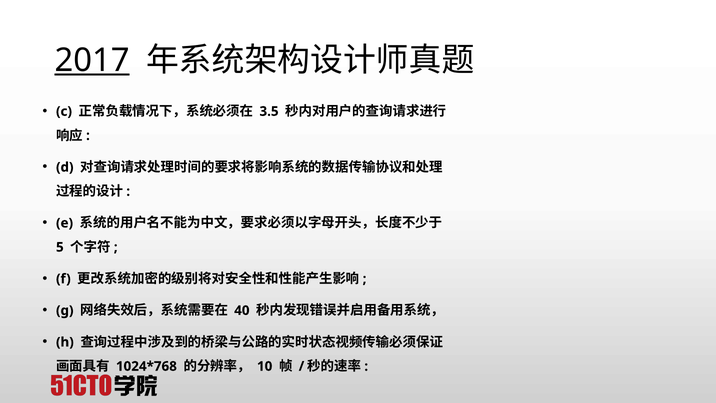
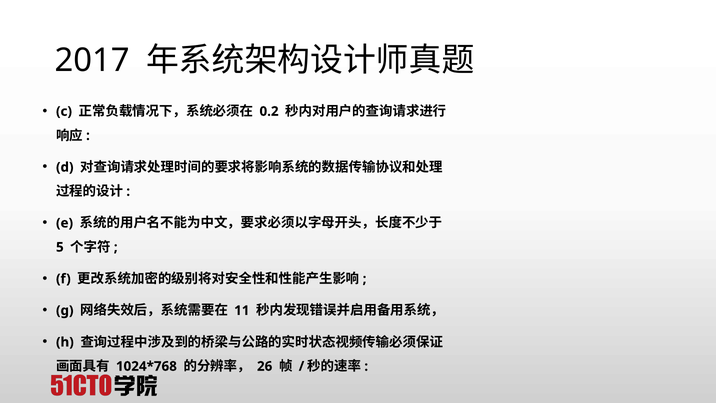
2017 underline: present -> none
3.5: 3.5 -> 0.2
40: 40 -> 11
10: 10 -> 26
